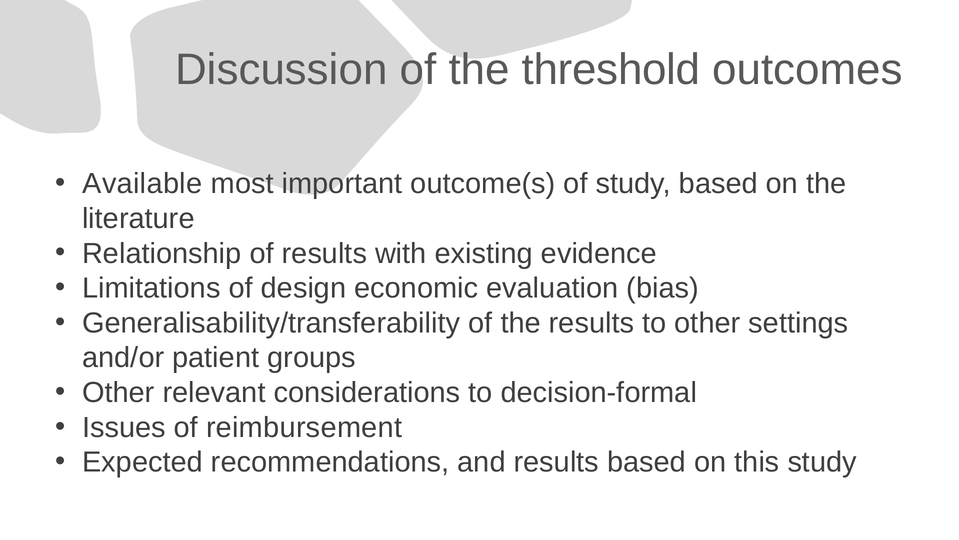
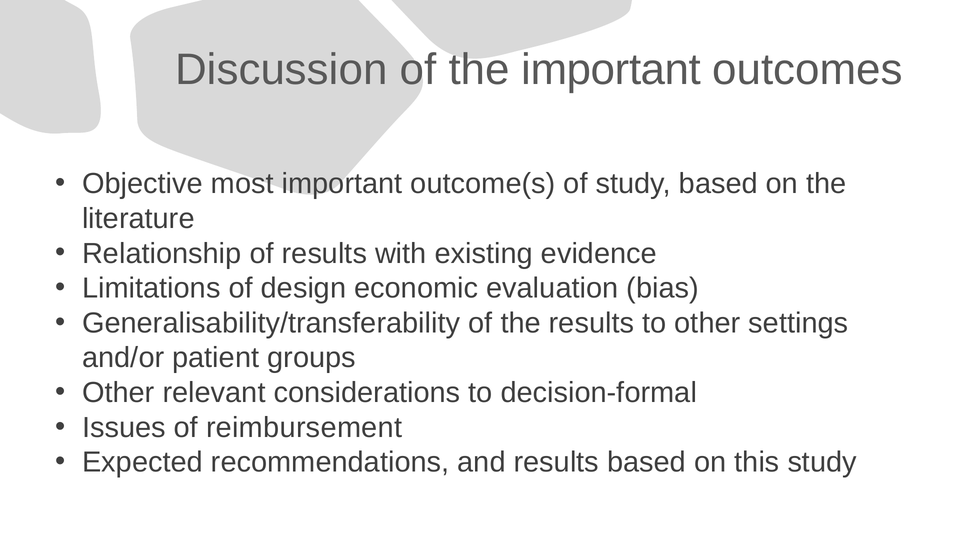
the threshold: threshold -> important
Available: Available -> Objective
